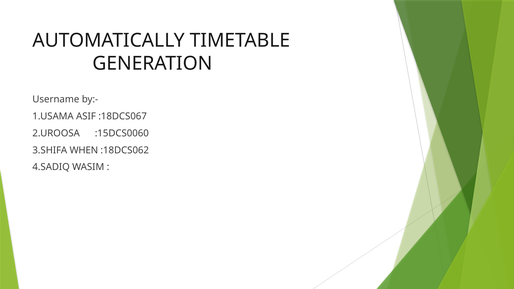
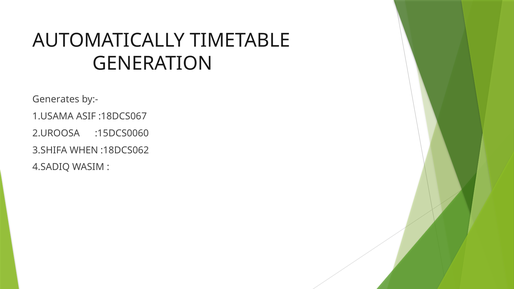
Username: Username -> Generates
